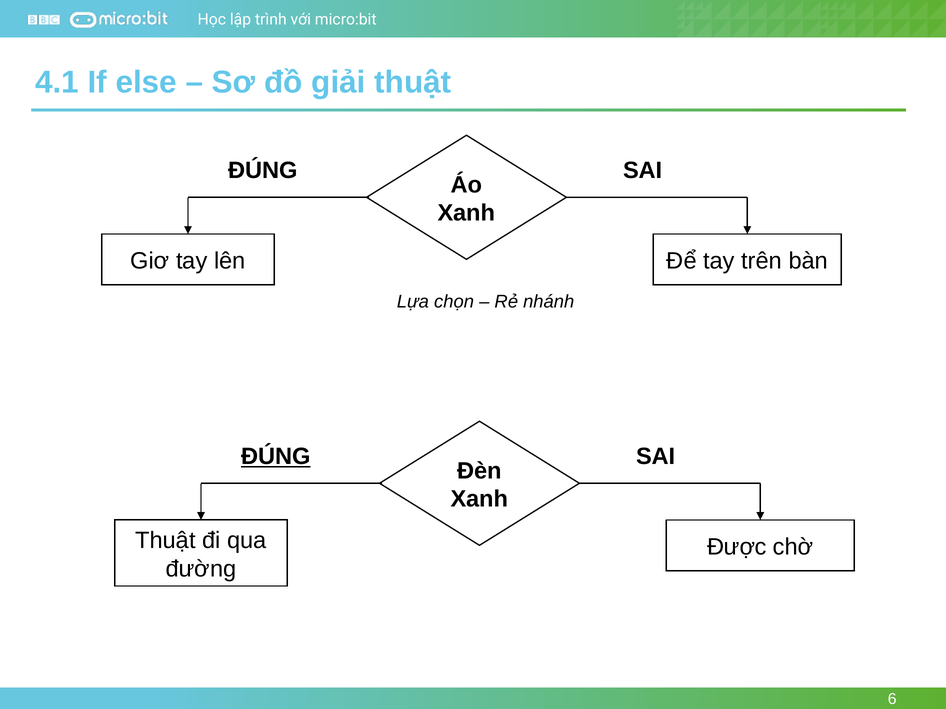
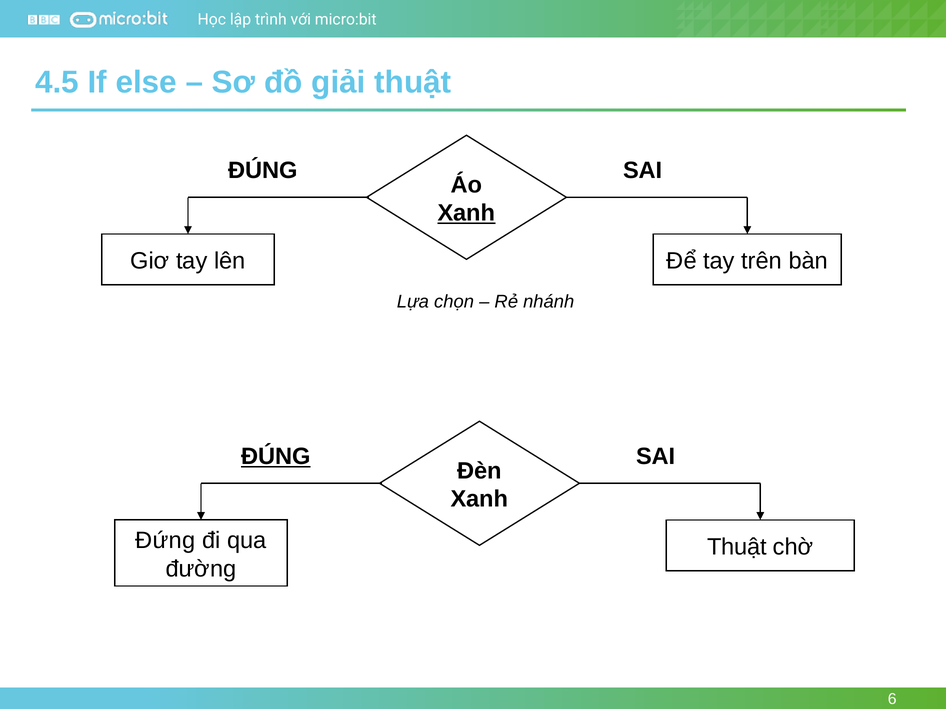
4.1: 4.1 -> 4.5
Xanh at (466, 213) underline: none -> present
Thuật at (166, 541): Thuật -> Đứng
Được at (737, 547): Được -> Thuật
